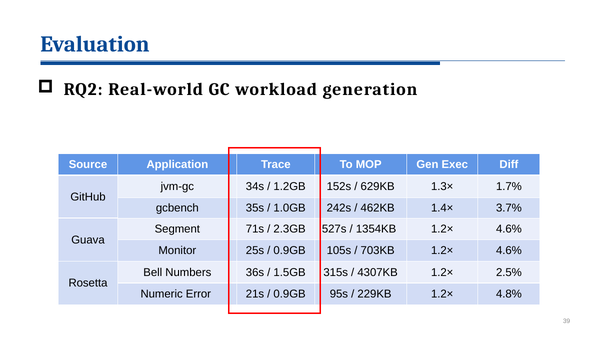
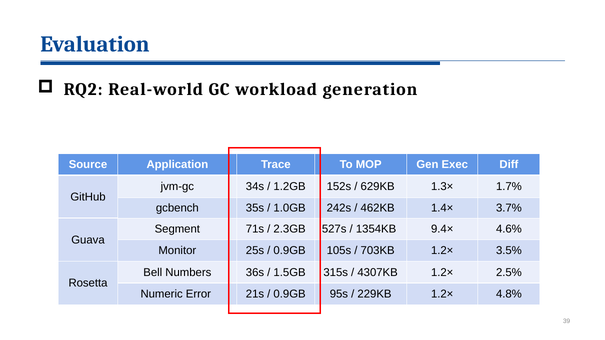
1354KB 1.2×: 1.2× -> 9.4×
703KB 1.2× 4.6%: 4.6% -> 3.5%
